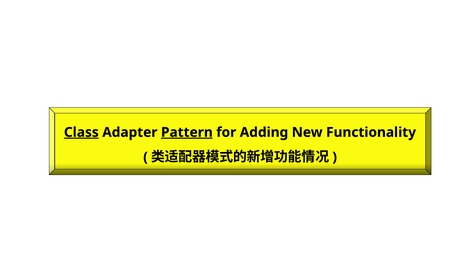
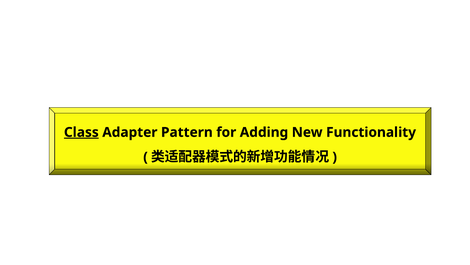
Pattern underline: present -> none
